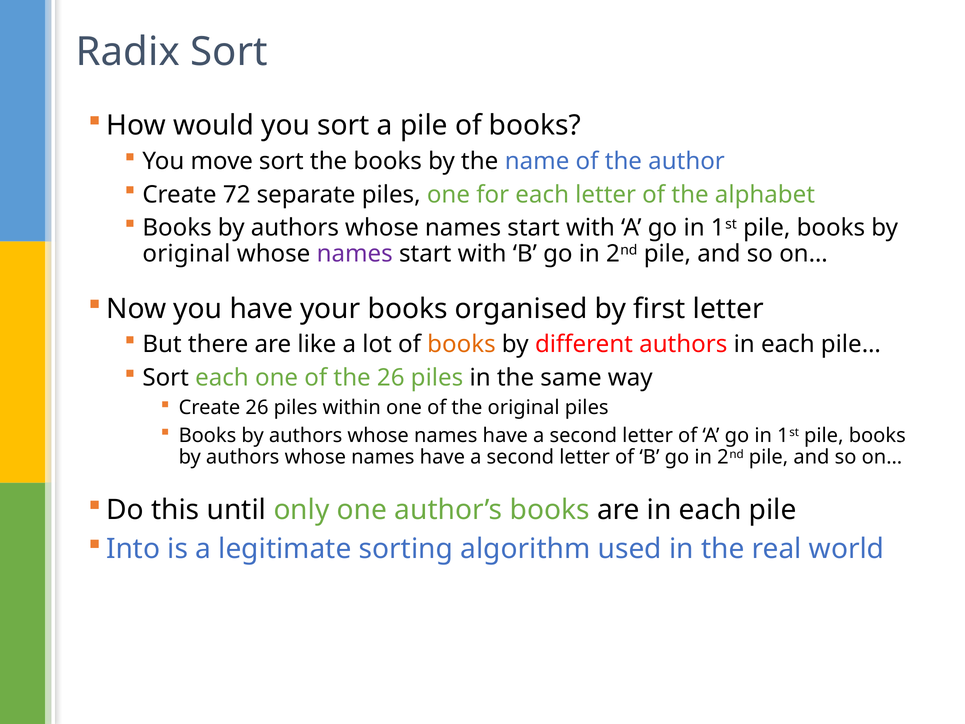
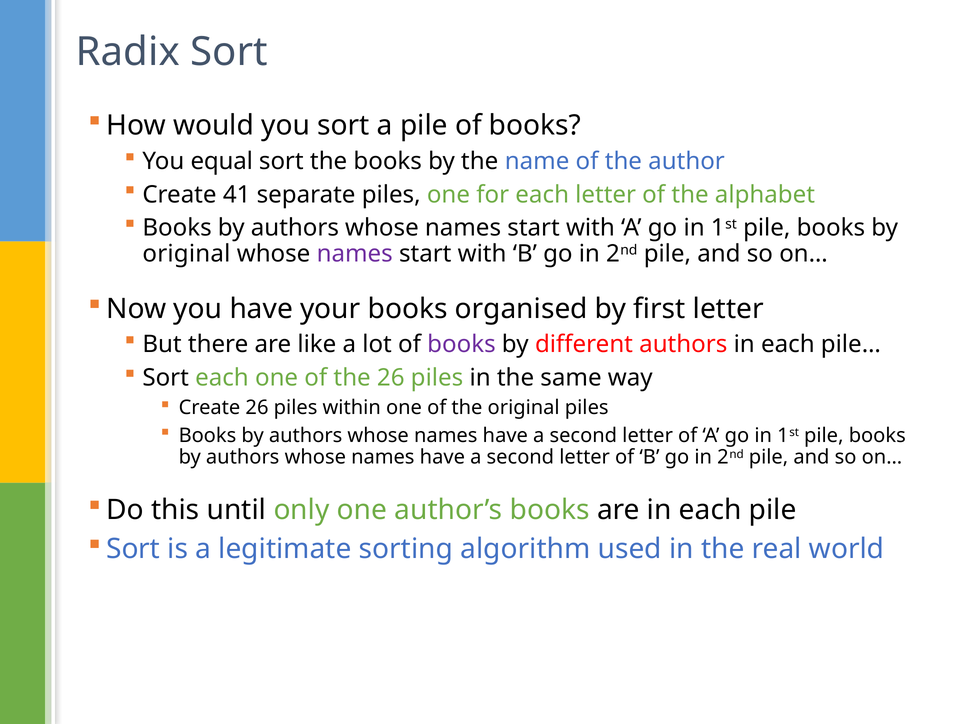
move: move -> equal
72: 72 -> 41
books at (461, 344) colour: orange -> purple
Into at (133, 549): Into -> Sort
